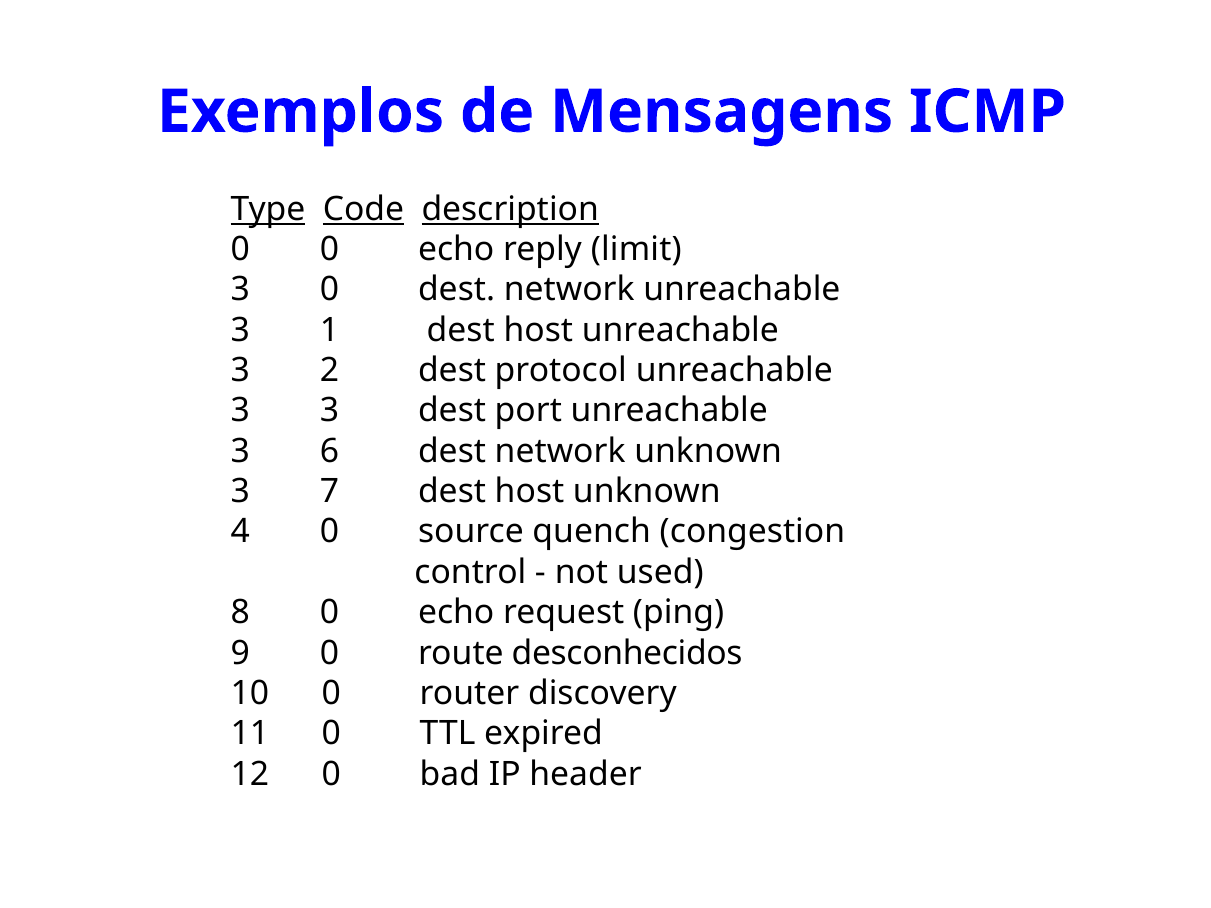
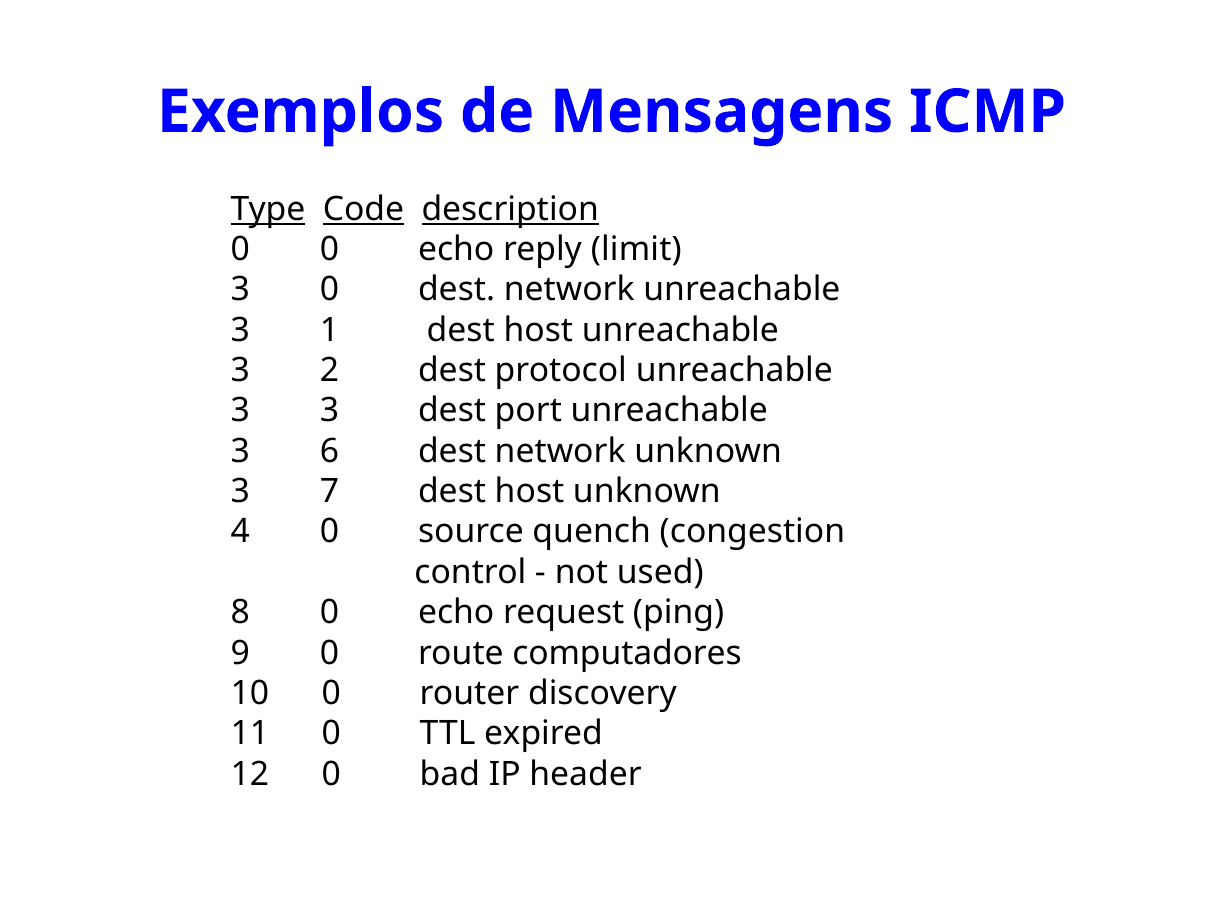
desconhecidos: desconhecidos -> computadores
